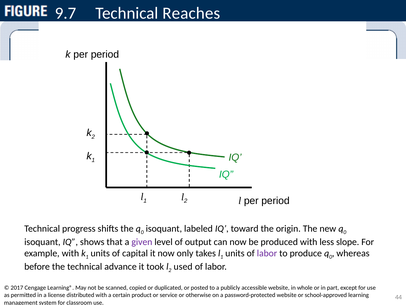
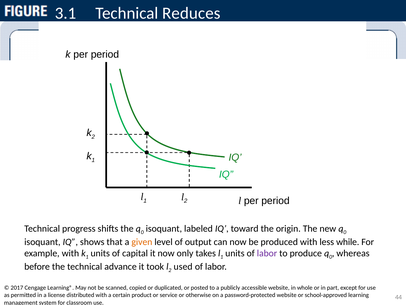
9.7: 9.7 -> 3.1
Reaches: Reaches -> Reduces
given colour: purple -> orange
slope: slope -> while
